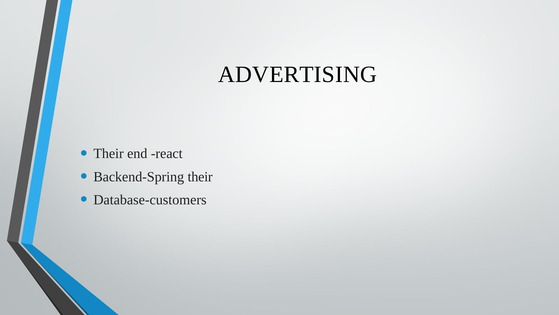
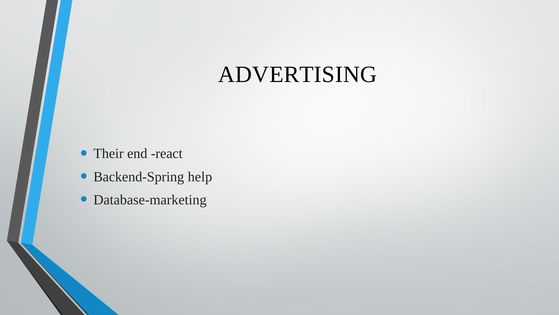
Backend-Spring their: their -> help
Database-customers: Database-customers -> Database-marketing
